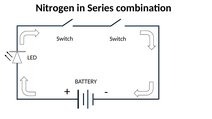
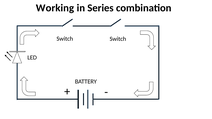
Nitrogen: Nitrogen -> Working
